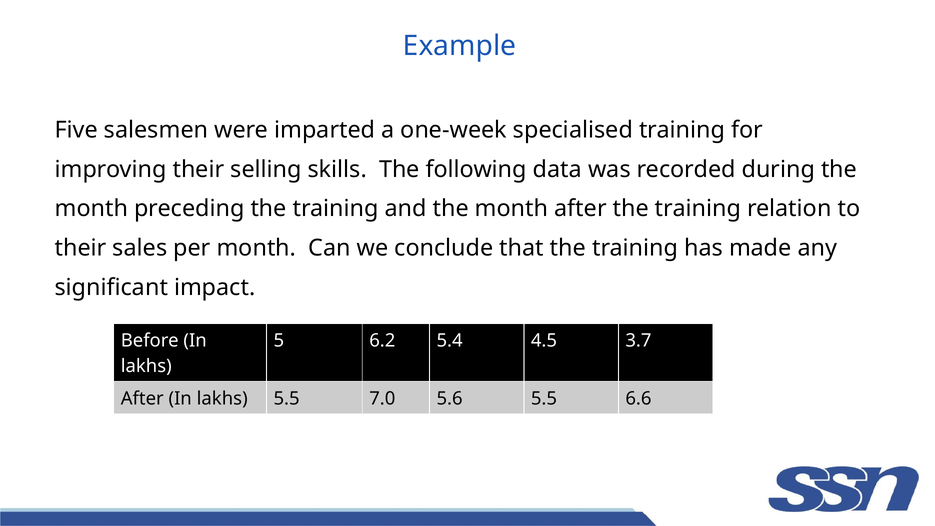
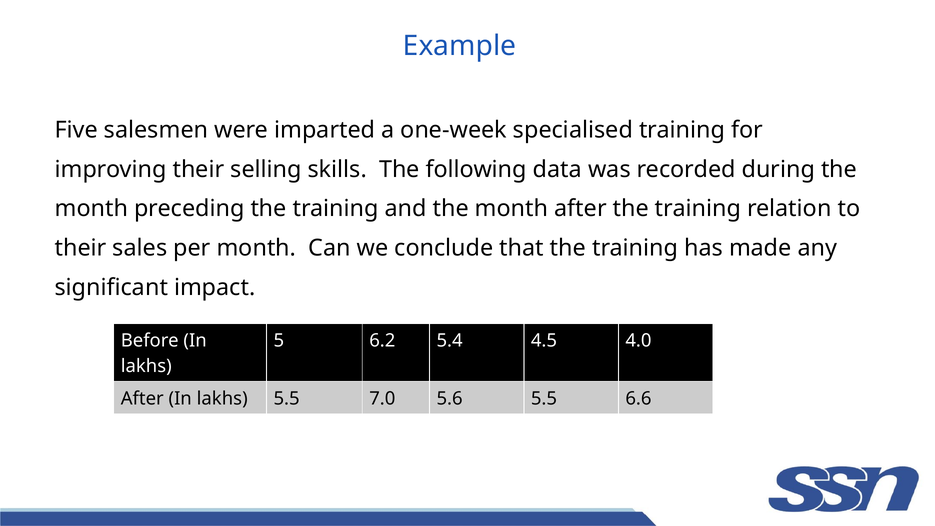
3.7: 3.7 -> 4.0
